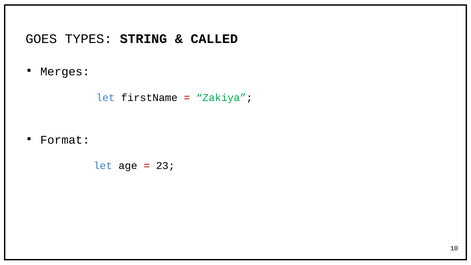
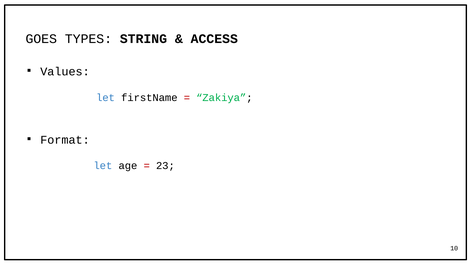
CALLED: CALLED -> ACCESS
Merges: Merges -> Values
